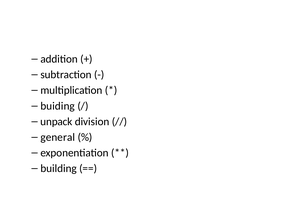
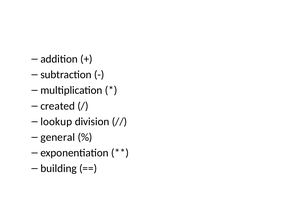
buiding: buiding -> created
unpack: unpack -> lookup
